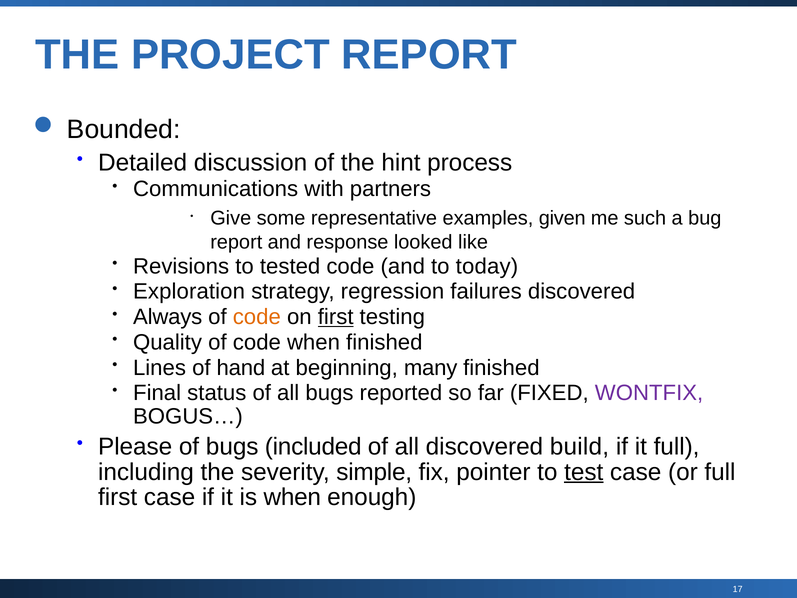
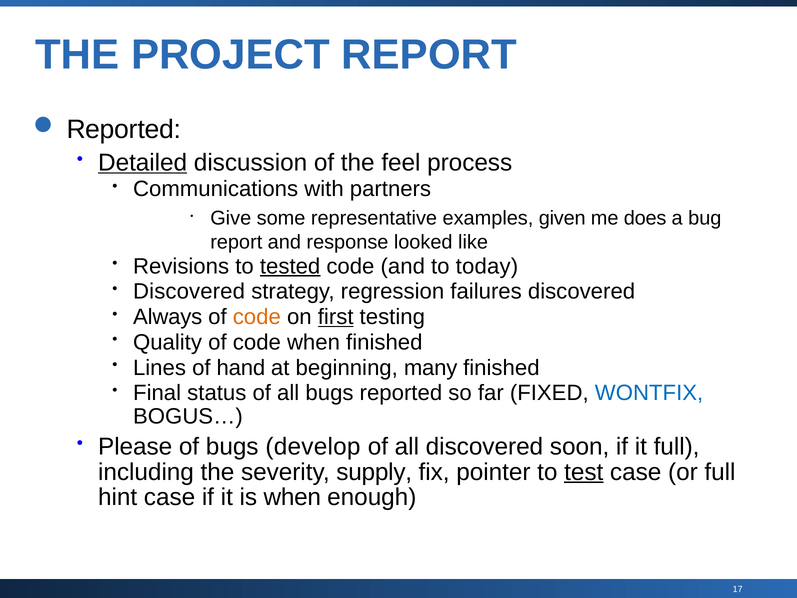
Bounded at (124, 129): Bounded -> Reported
Detailed underline: none -> present
hint: hint -> feel
such: such -> does
tested underline: none -> present
Exploration at (189, 292): Exploration -> Discovered
WONTFIX colour: purple -> blue
included: included -> develop
build: build -> soon
simple: simple -> supply
first at (118, 497): first -> hint
